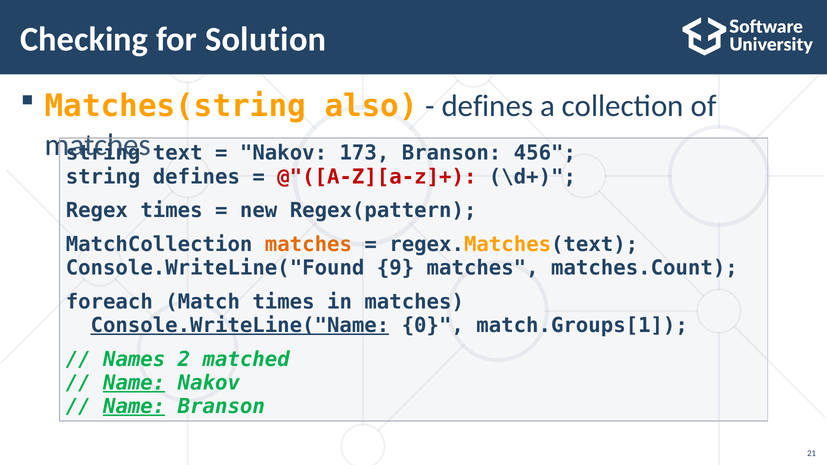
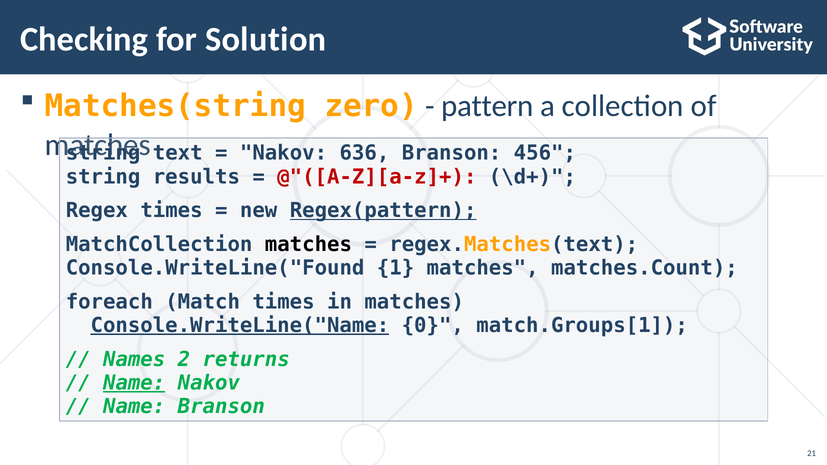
also: also -> zero
defines at (487, 106): defines -> pattern
173: 173 -> 636
string defines: defines -> results
Regex(pattern underline: none -> present
matches at (308, 245) colour: orange -> black
9: 9 -> 1
matched: matched -> returns
Name at (134, 407) underline: present -> none
